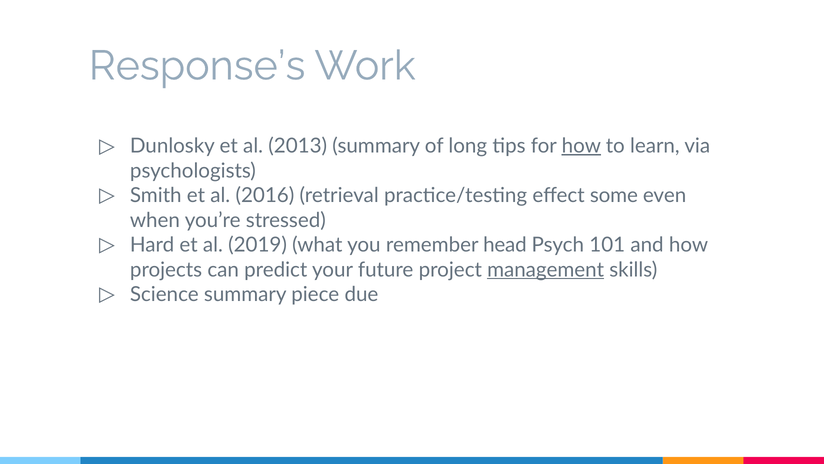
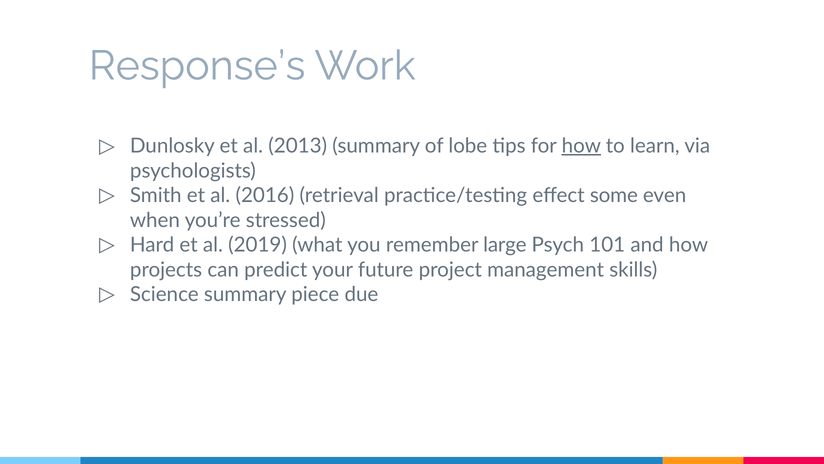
long: long -> lobe
head: head -> large
management underline: present -> none
